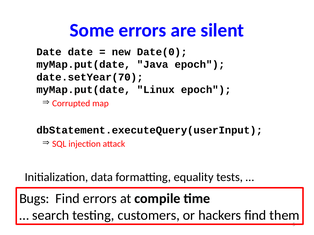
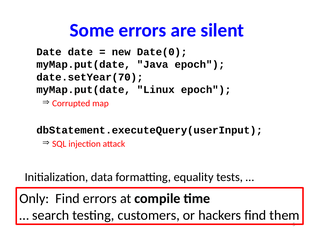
Bugs: Bugs -> Only
